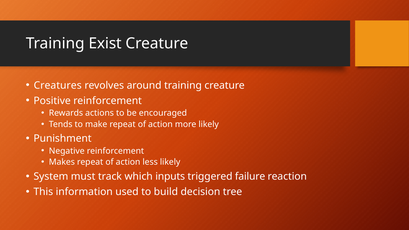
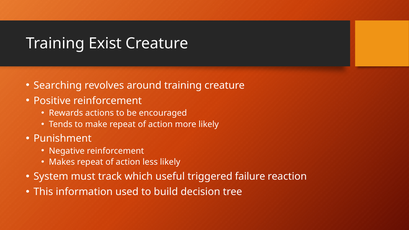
Creatures: Creatures -> Searching
inputs: inputs -> useful
